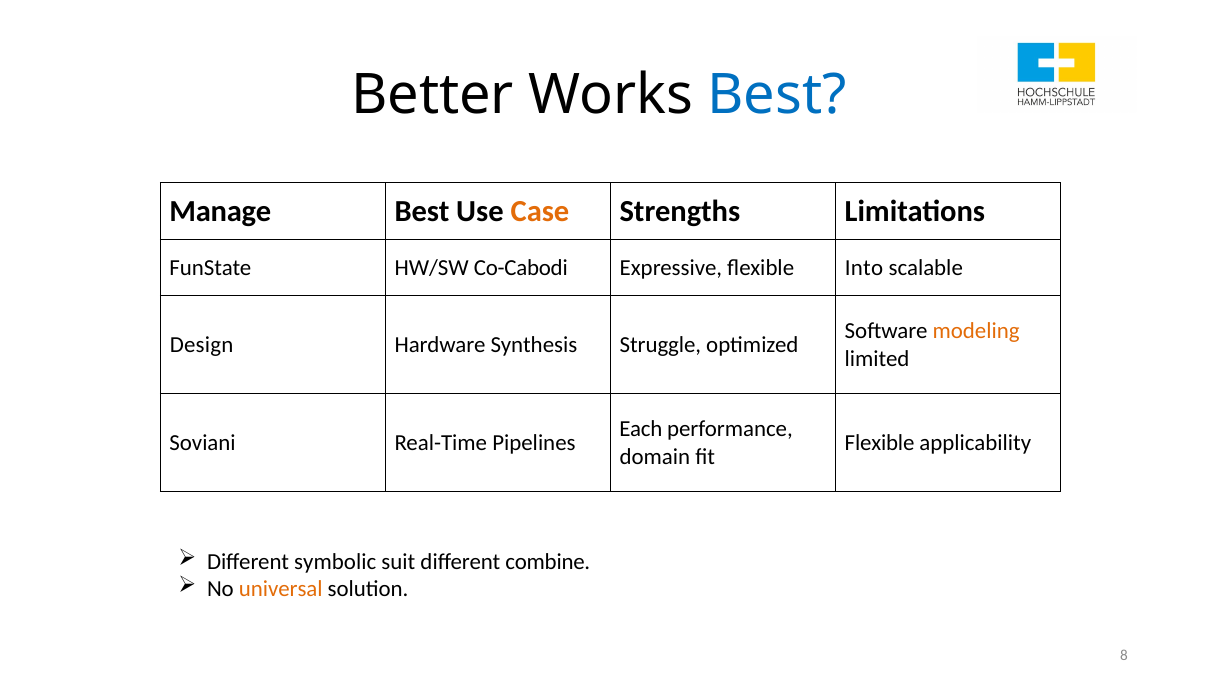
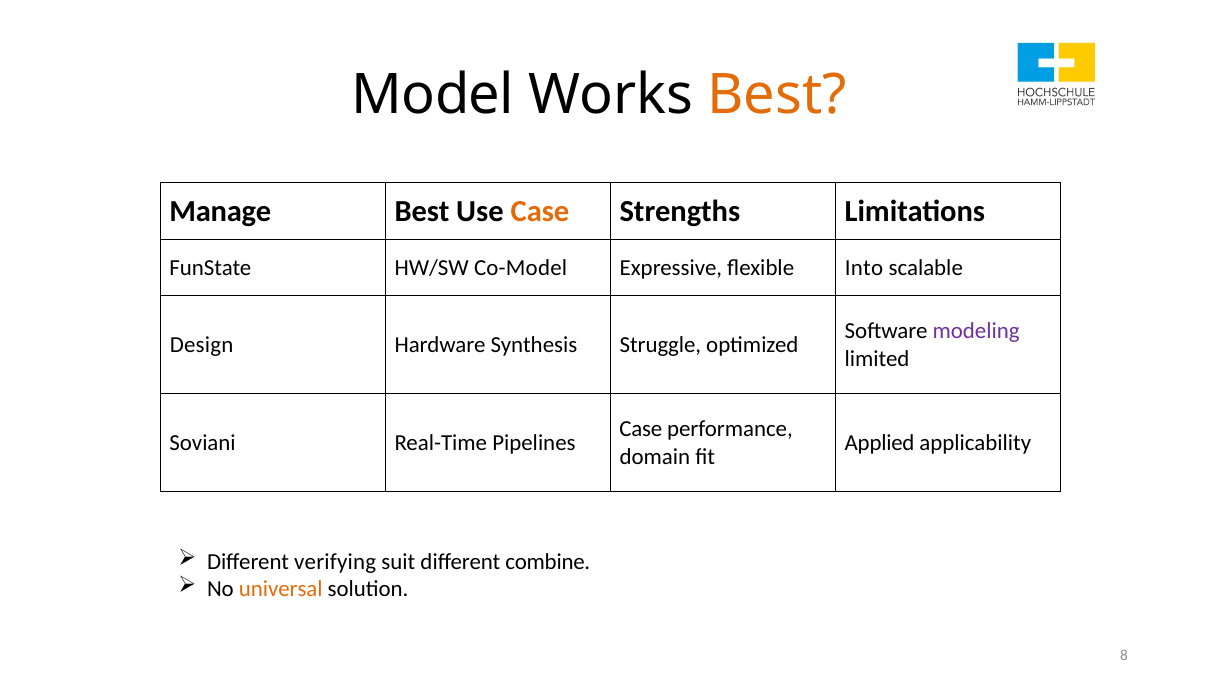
Better: Better -> Model
Best at (777, 95) colour: blue -> orange
Co-Cabodi: Co-Cabodi -> Co-Model
modeling colour: orange -> purple
Each at (641, 428): Each -> Case
Flexible at (880, 442): Flexible -> Applied
symbolic: symbolic -> verifying
